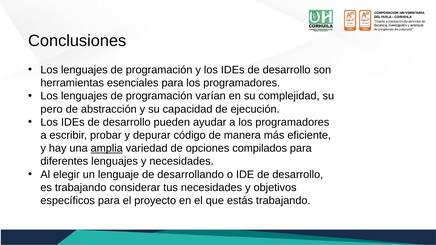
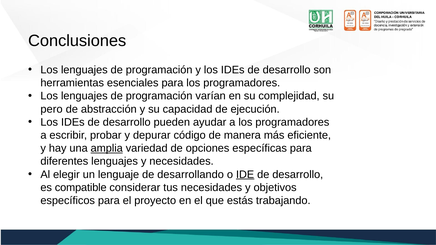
compilados: compilados -> específicas
IDE underline: none -> present
es trabajando: trabajando -> compatible
